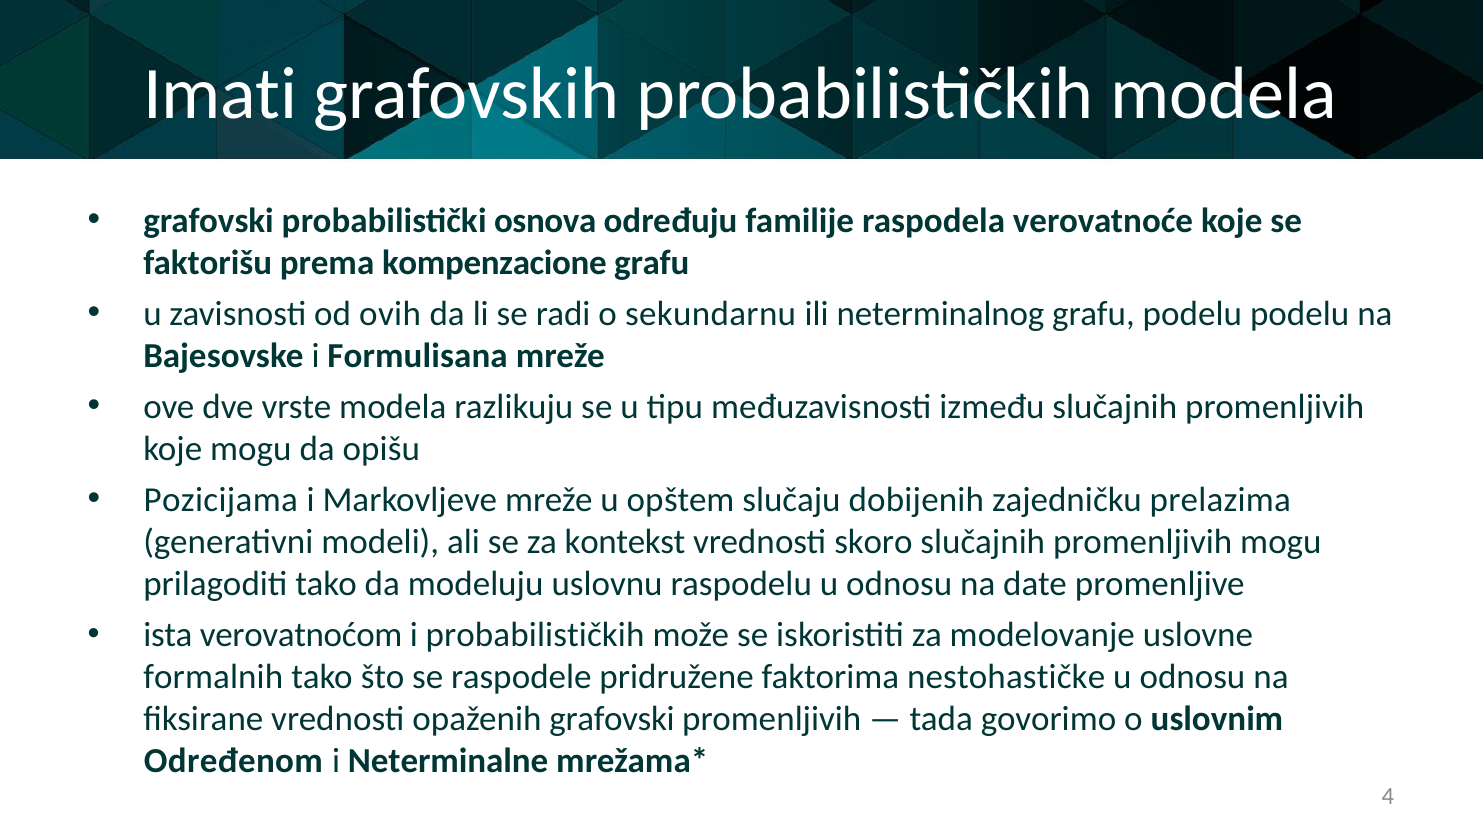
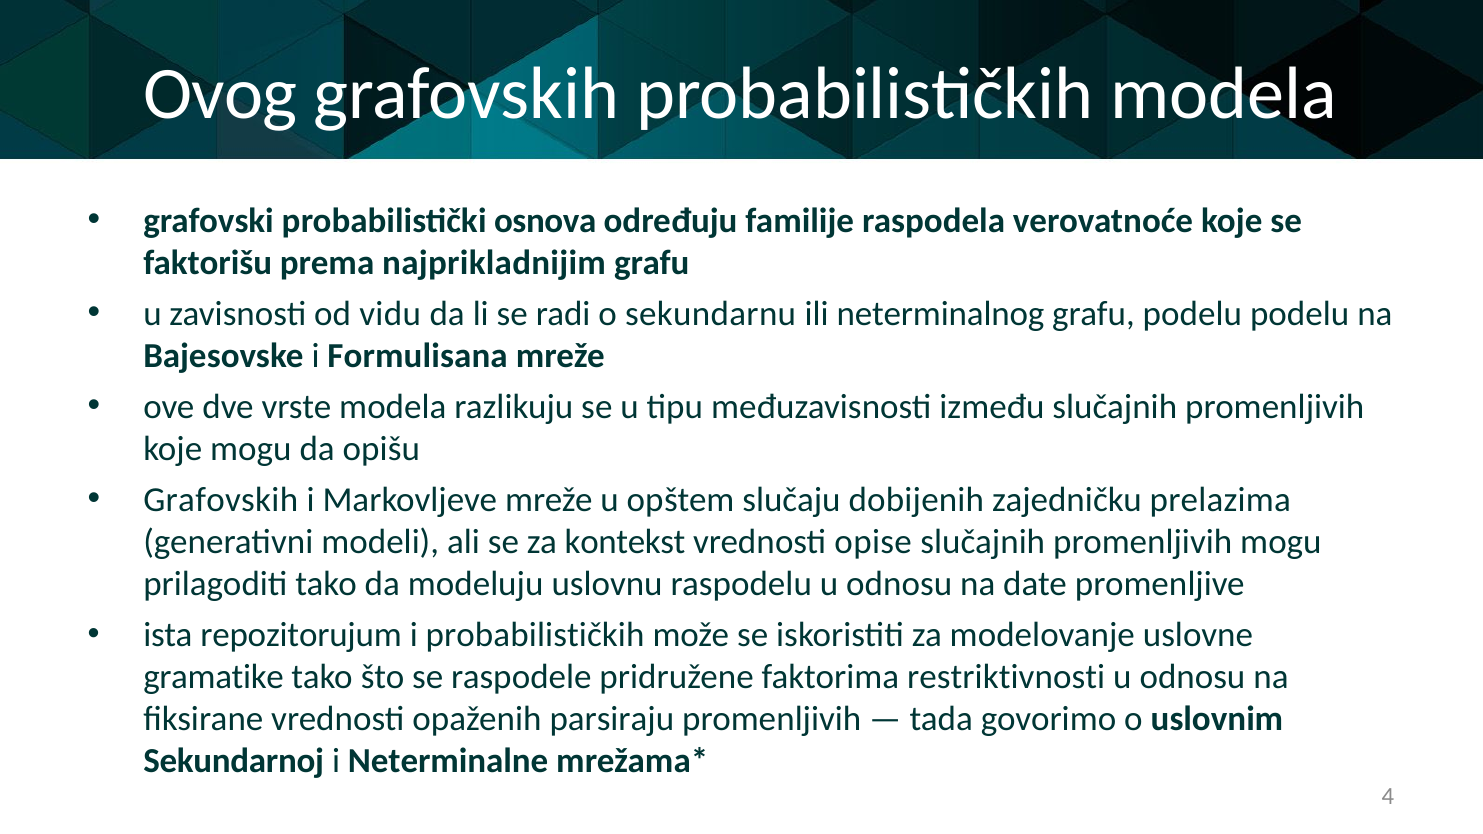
Imati: Imati -> Ovog
kompenzacione: kompenzacione -> najprikladnijim
ovih: ovih -> vidu
Pozicijama at (221, 500): Pozicijama -> Grafovskih
skoro: skoro -> opise
verovatnoćom: verovatnoćom -> repozitorujum
formalnih: formalnih -> gramatike
nestohastičke: nestohastičke -> restriktivnosti
opaženih grafovski: grafovski -> parsiraju
Određenom: Određenom -> Sekundarnoj
